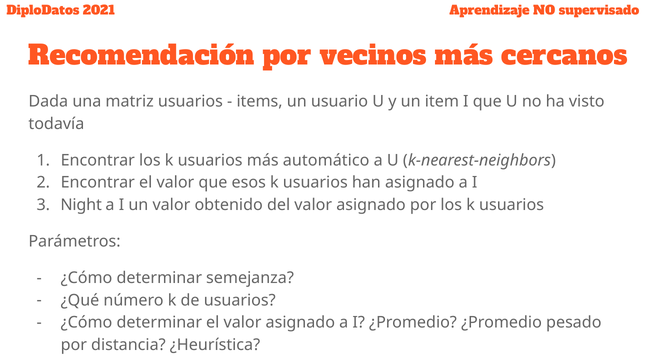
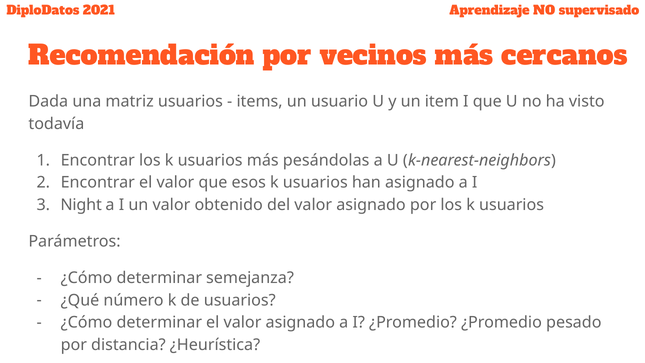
automático: automático -> pesándolas
